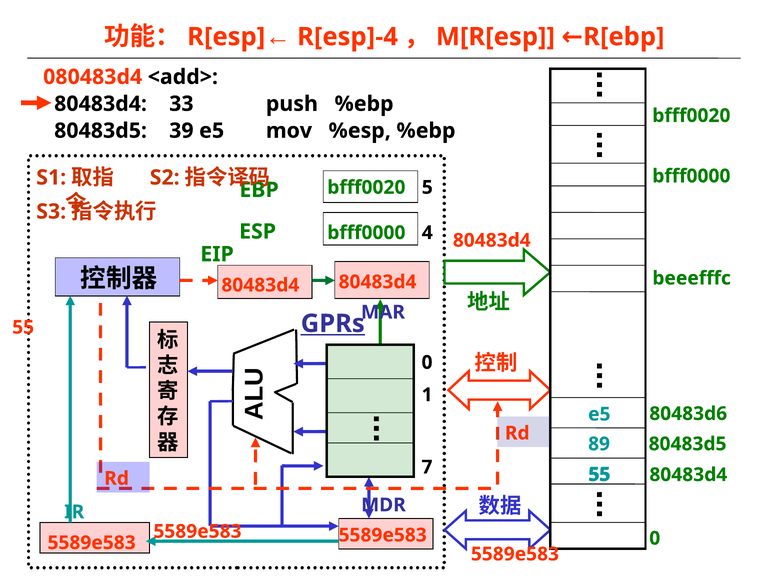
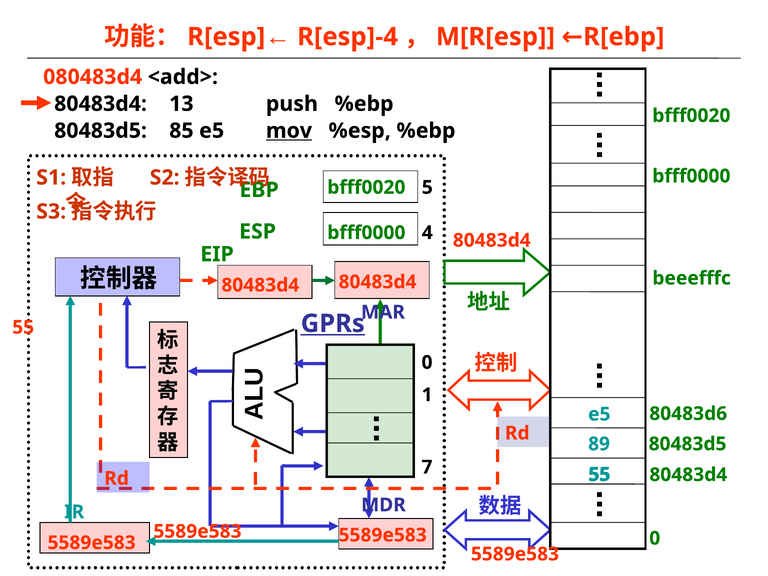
33: 33 -> 13
39: 39 -> 85
mov underline: none -> present
